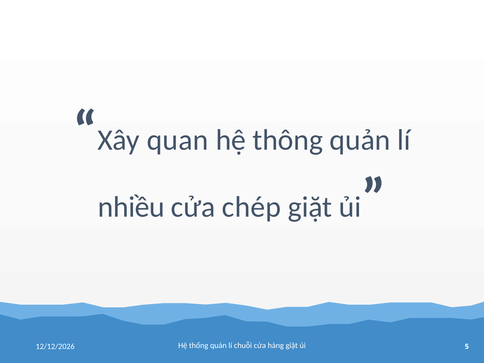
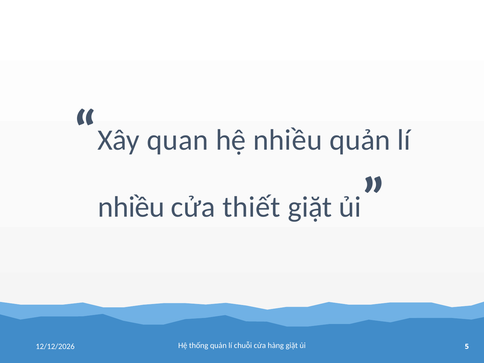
hệ thông: thông -> nhiều
chép: chép -> thiết
